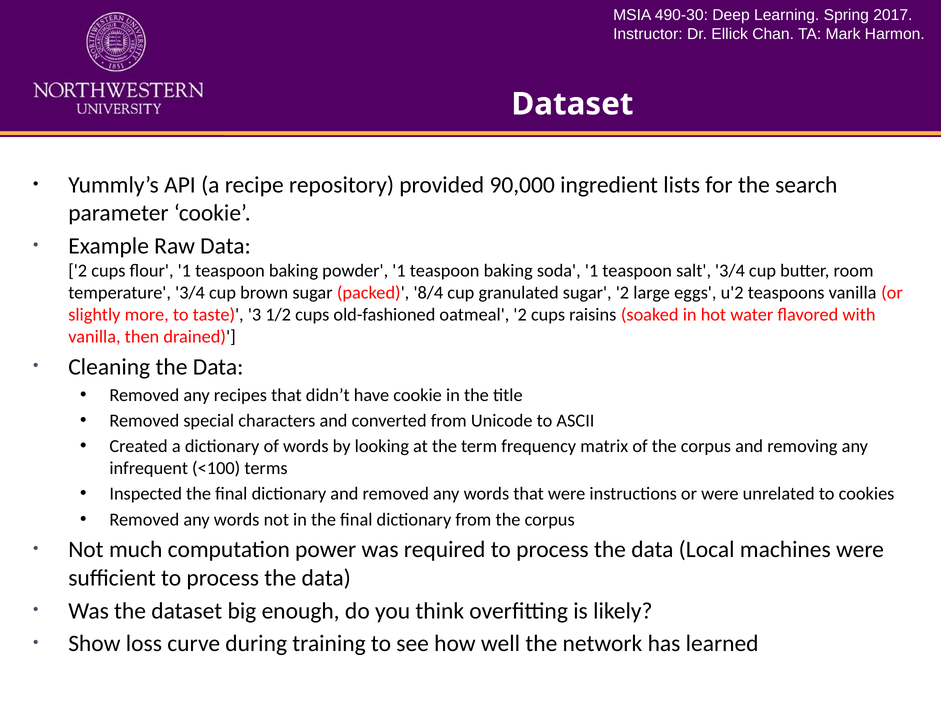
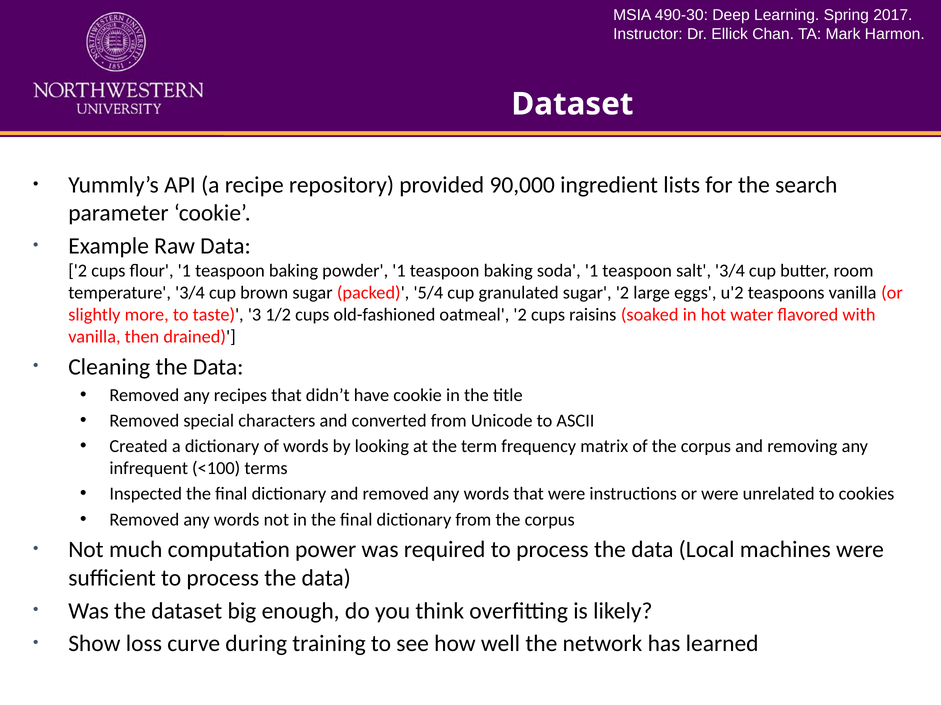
8/4: 8/4 -> 5/4
